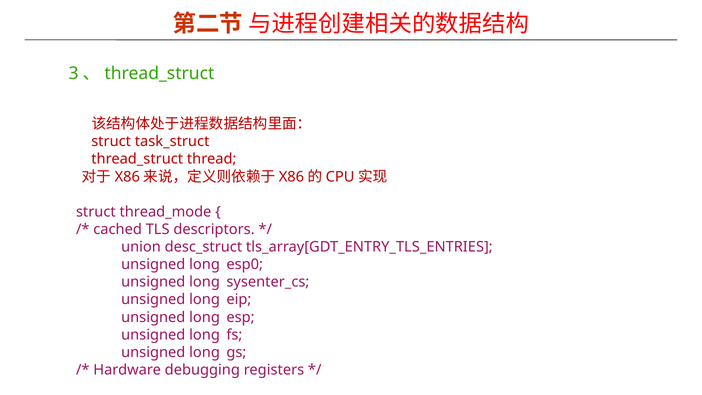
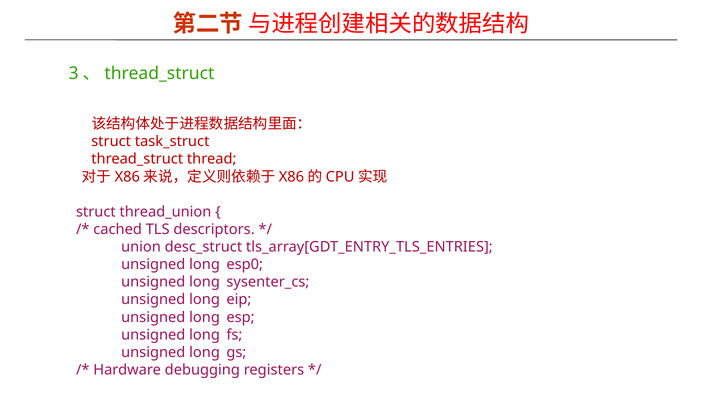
thread_mode: thread_mode -> thread_union
